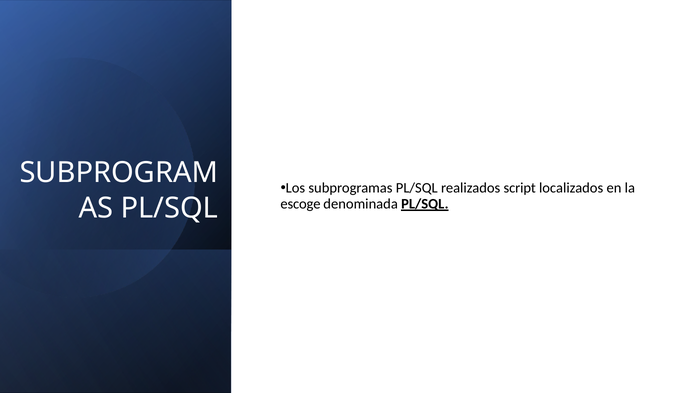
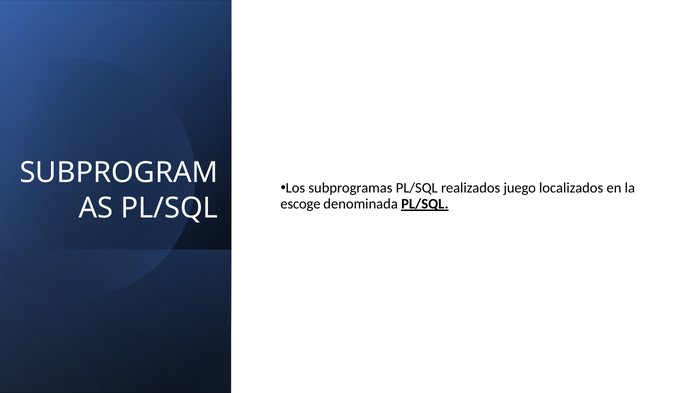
script: script -> juego
